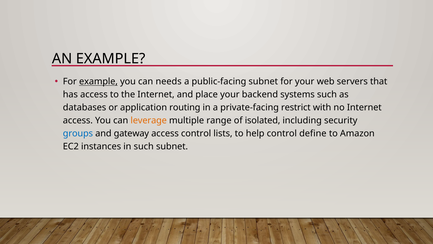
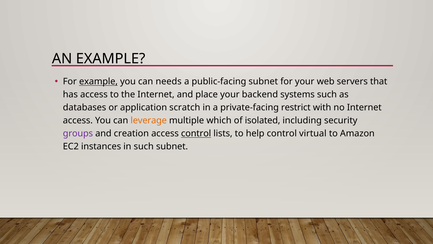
routing: routing -> scratch
range: range -> which
groups colour: blue -> purple
gateway: gateway -> creation
control at (196, 133) underline: none -> present
define: define -> virtual
